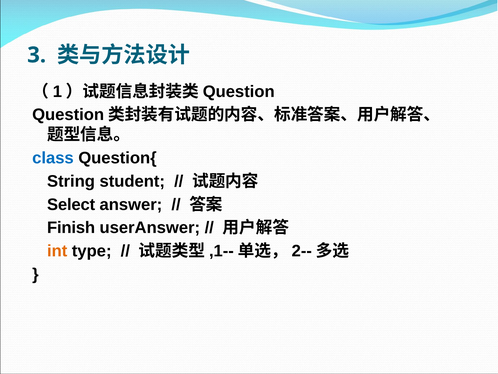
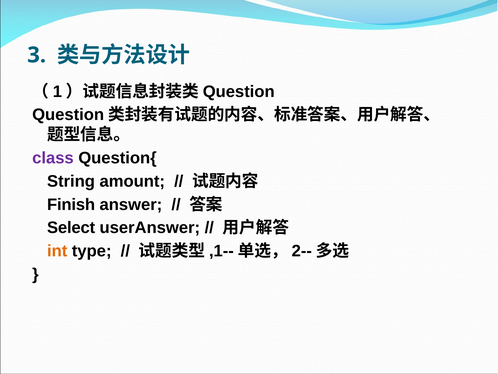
class colour: blue -> purple
student: student -> amount
Select: Select -> Finish
Finish: Finish -> Select
